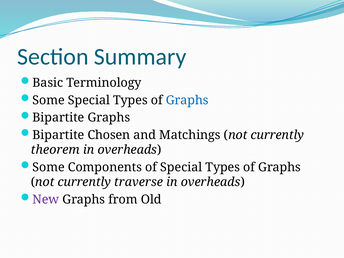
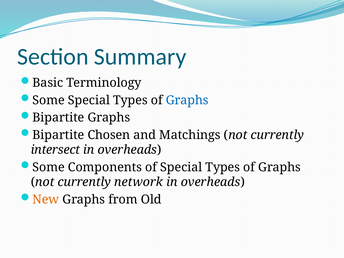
theorem: theorem -> intersect
traverse: traverse -> network
New colour: purple -> orange
